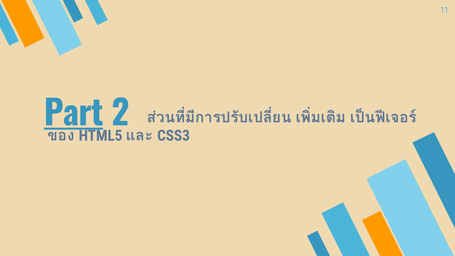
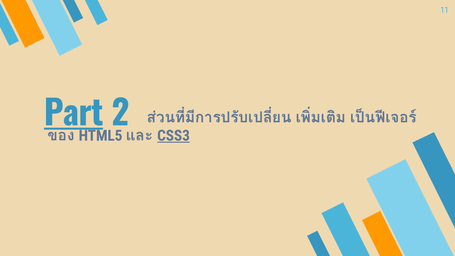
CSS3 underline: none -> present
